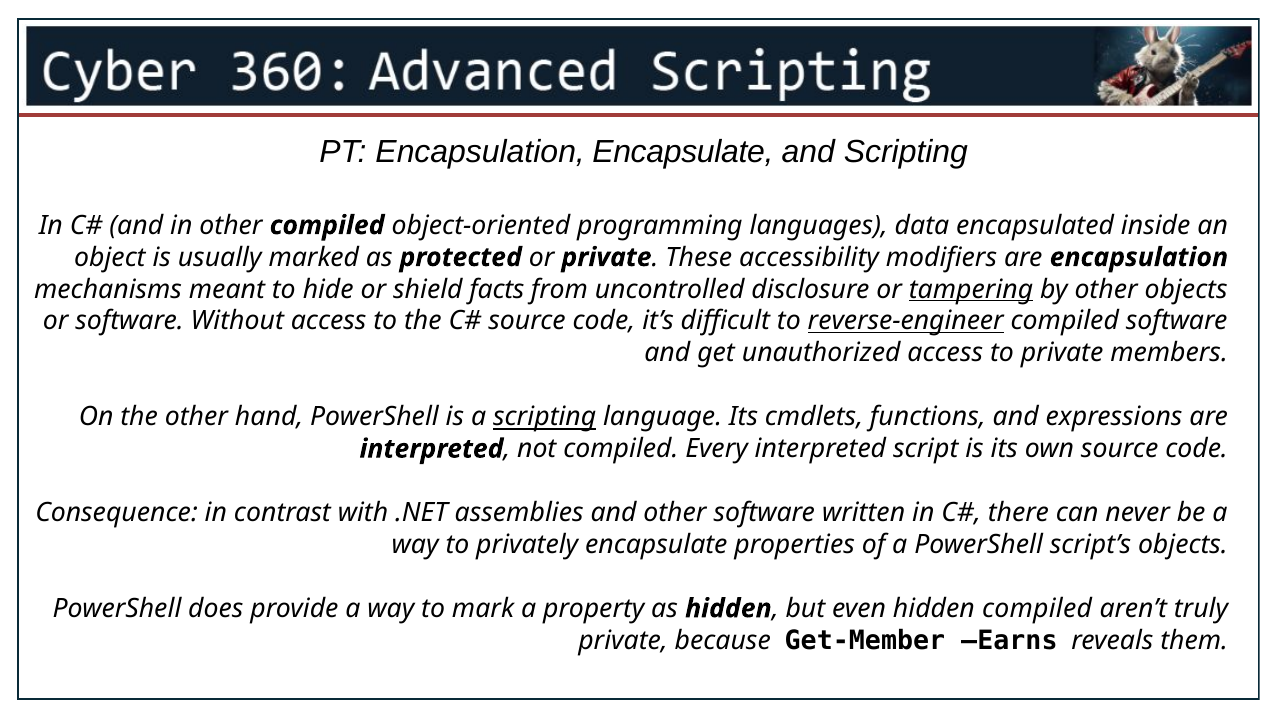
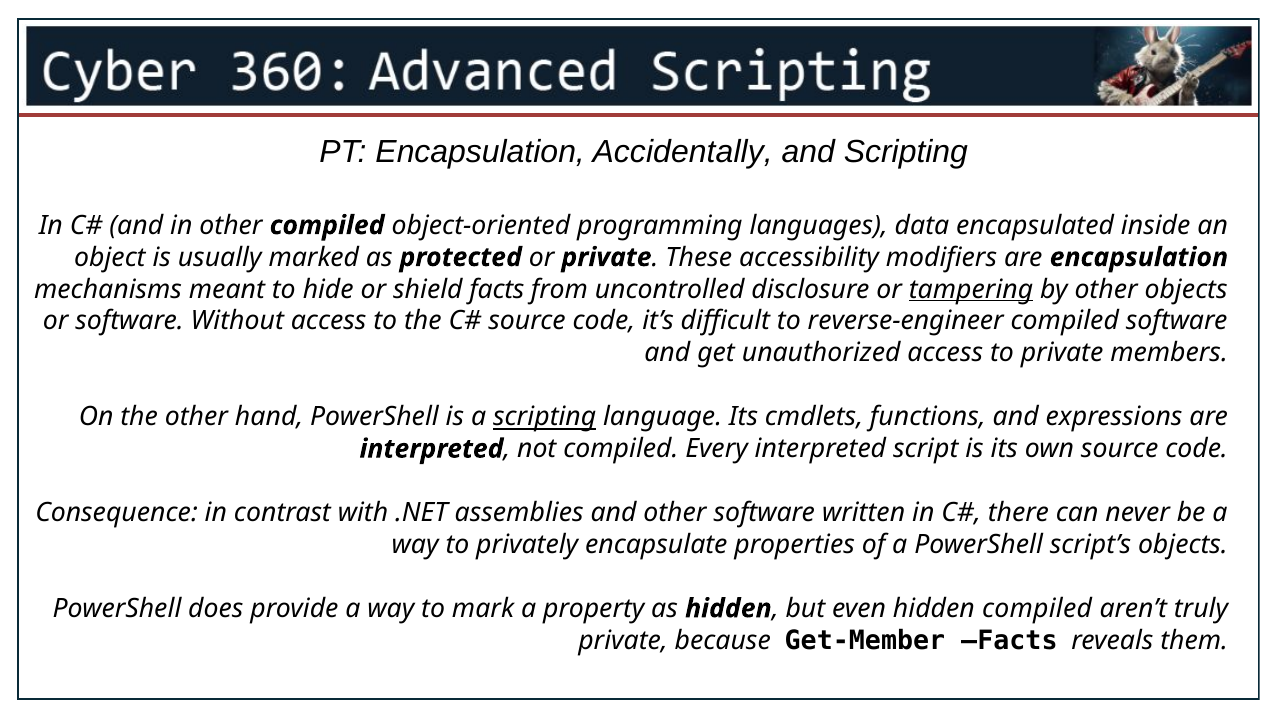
Encapsulation Encapsulate: Encapsulate -> Accidentally
reverse-engineer underline: present -> none
Get-Member Earns: Earns -> Facts
